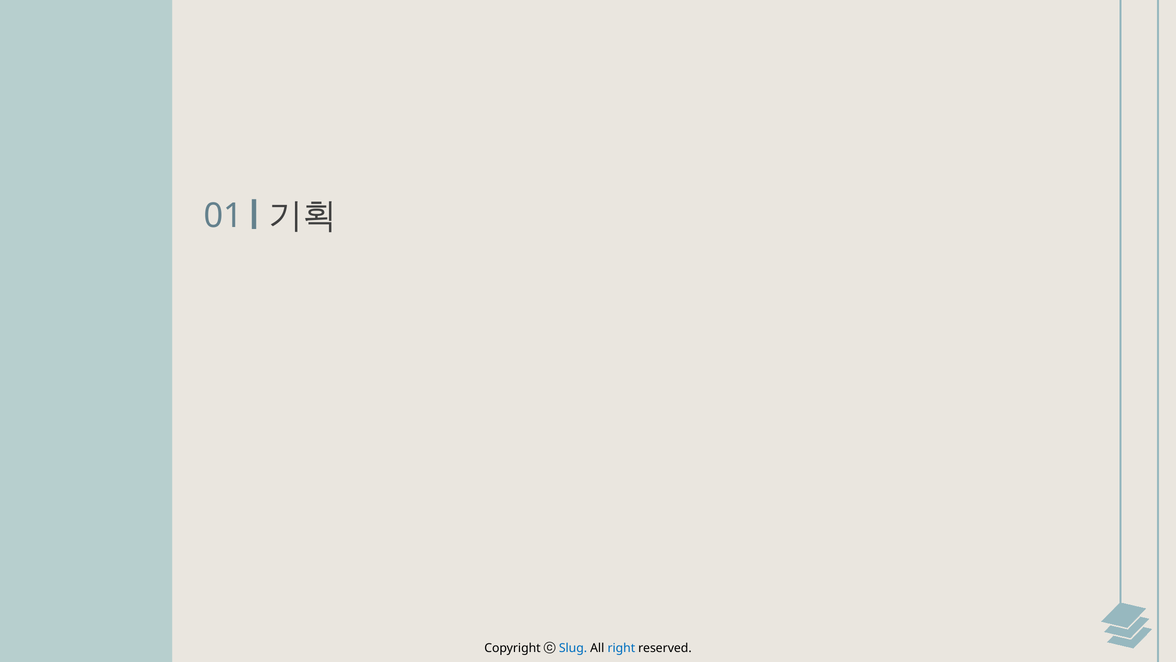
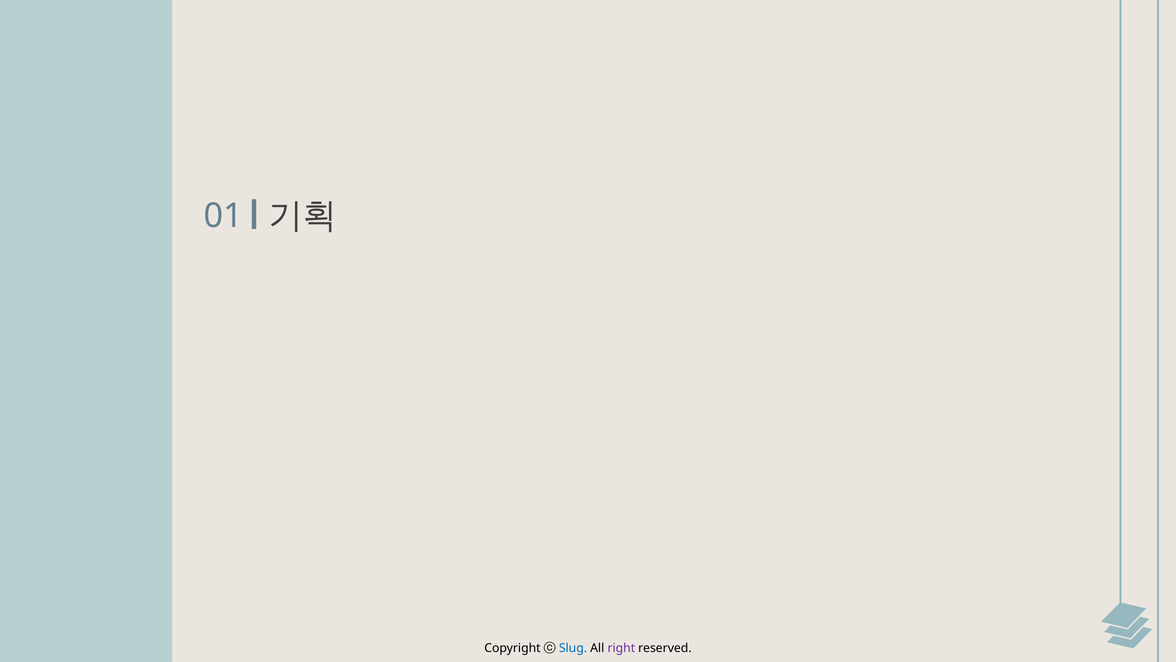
right colour: blue -> purple
